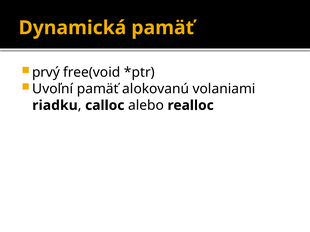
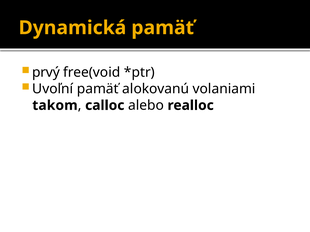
riadku: riadku -> takom
